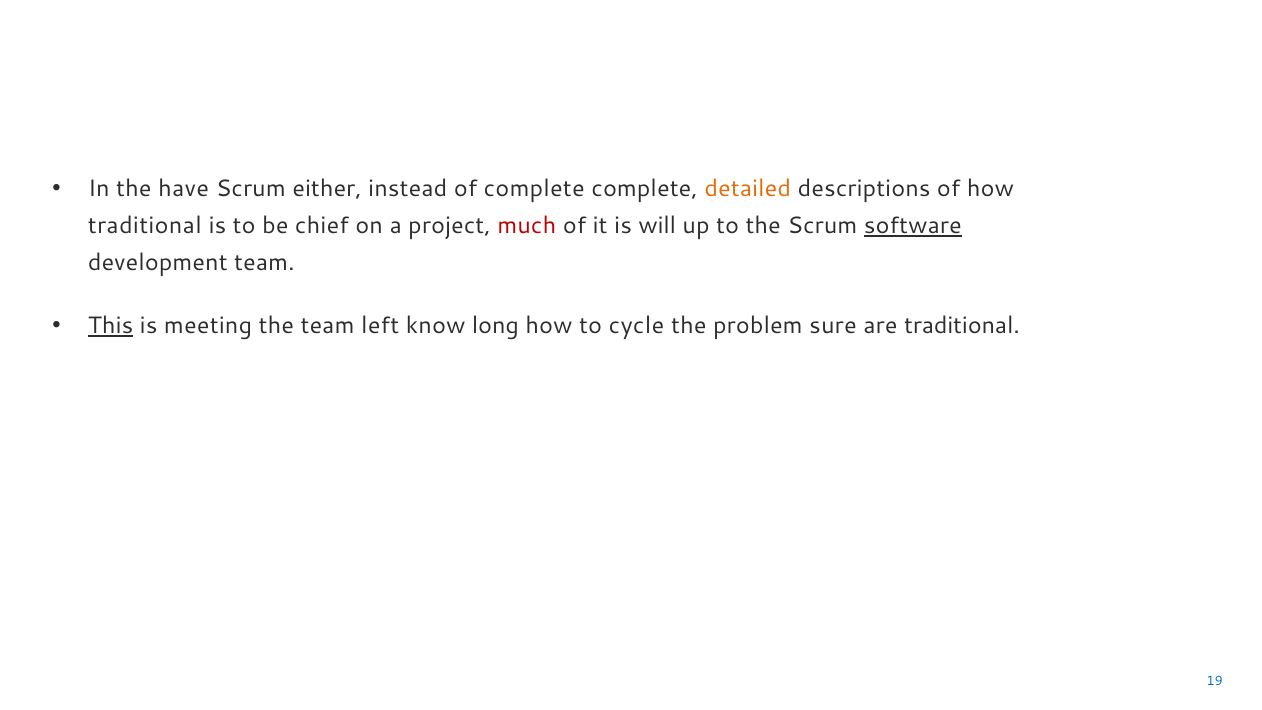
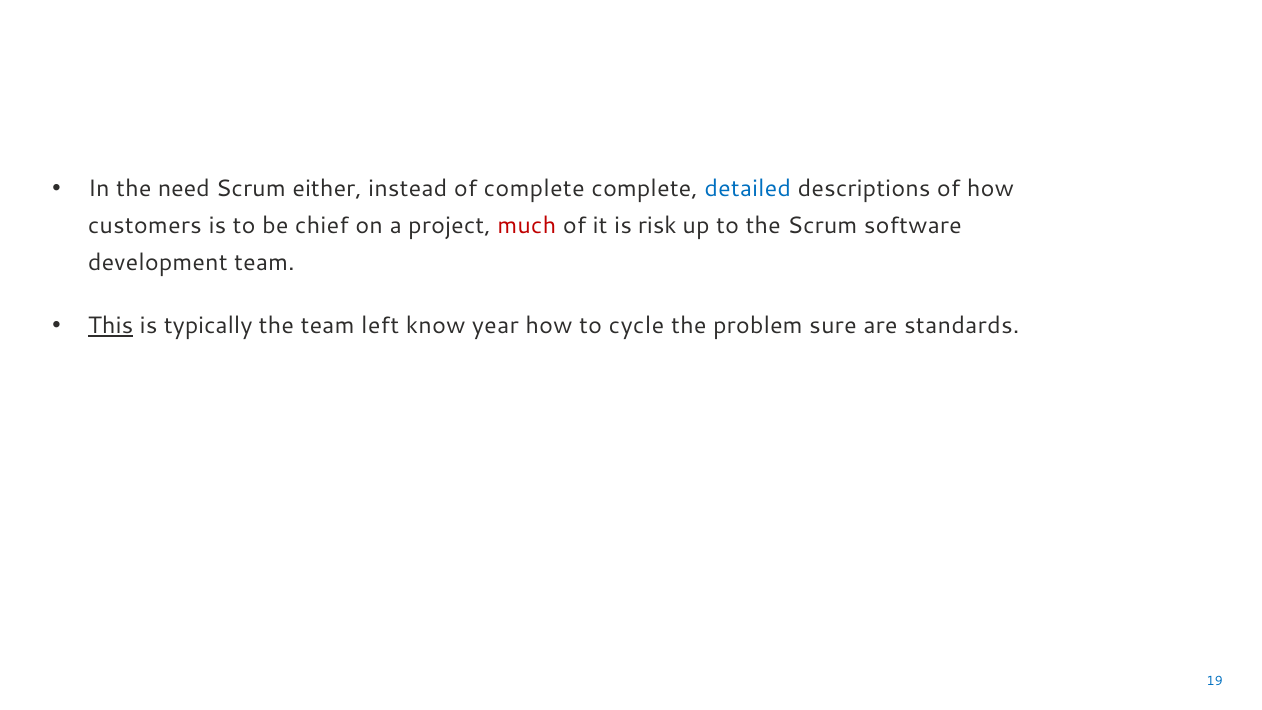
have: have -> need
detailed colour: orange -> blue
traditional at (145, 226): traditional -> customers
will: will -> risk
software underline: present -> none
meeting: meeting -> typically
long: long -> year
are traditional: traditional -> standards
